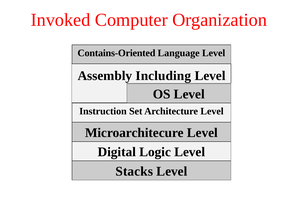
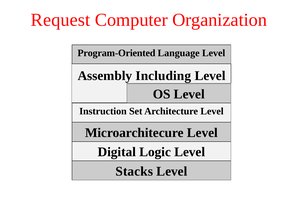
Invoked: Invoked -> Request
Contains-Oriented: Contains-Oriented -> Program-Oriented
